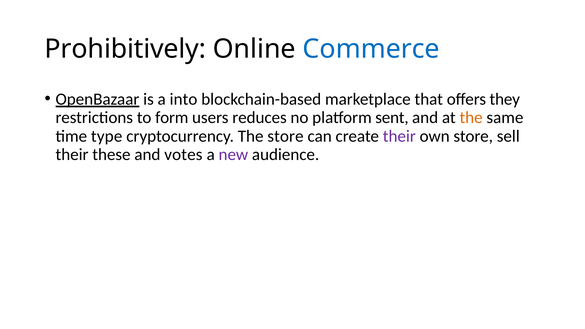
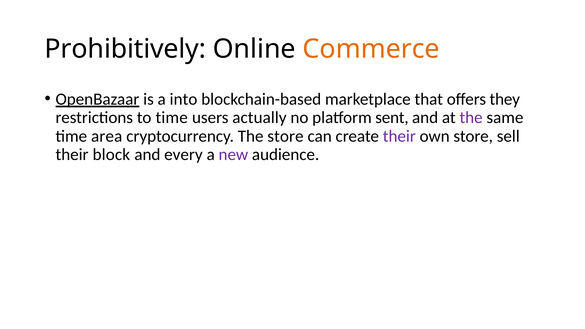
Commerce colour: blue -> orange
to form: form -> time
reduces: reduces -> actually
the at (471, 118) colour: orange -> purple
type: type -> area
these: these -> block
votes: votes -> every
